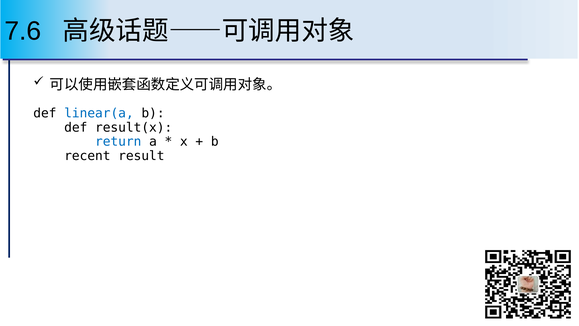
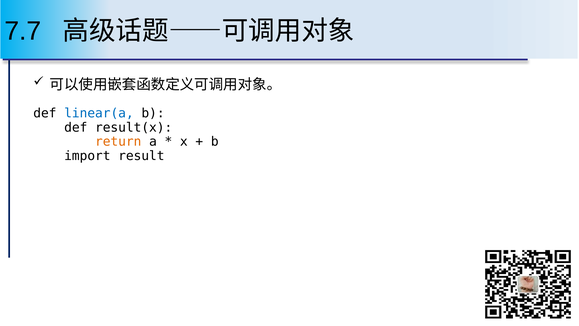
7.6: 7.6 -> 7.7
return colour: blue -> orange
recent: recent -> import
